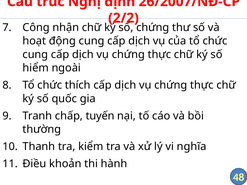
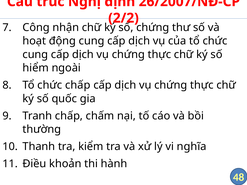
chức thích: thích -> chấp
tuyến: tuyến -> chấm
